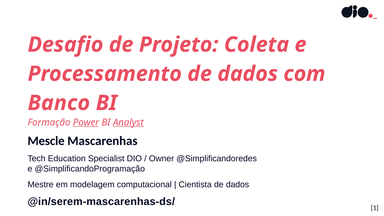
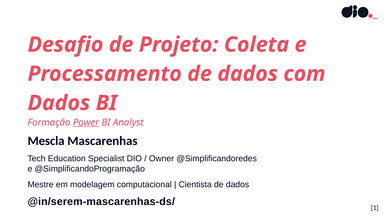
Banco at (59, 103): Banco -> Dados
Analyst underline: present -> none
Mescle: Mescle -> Mescla
